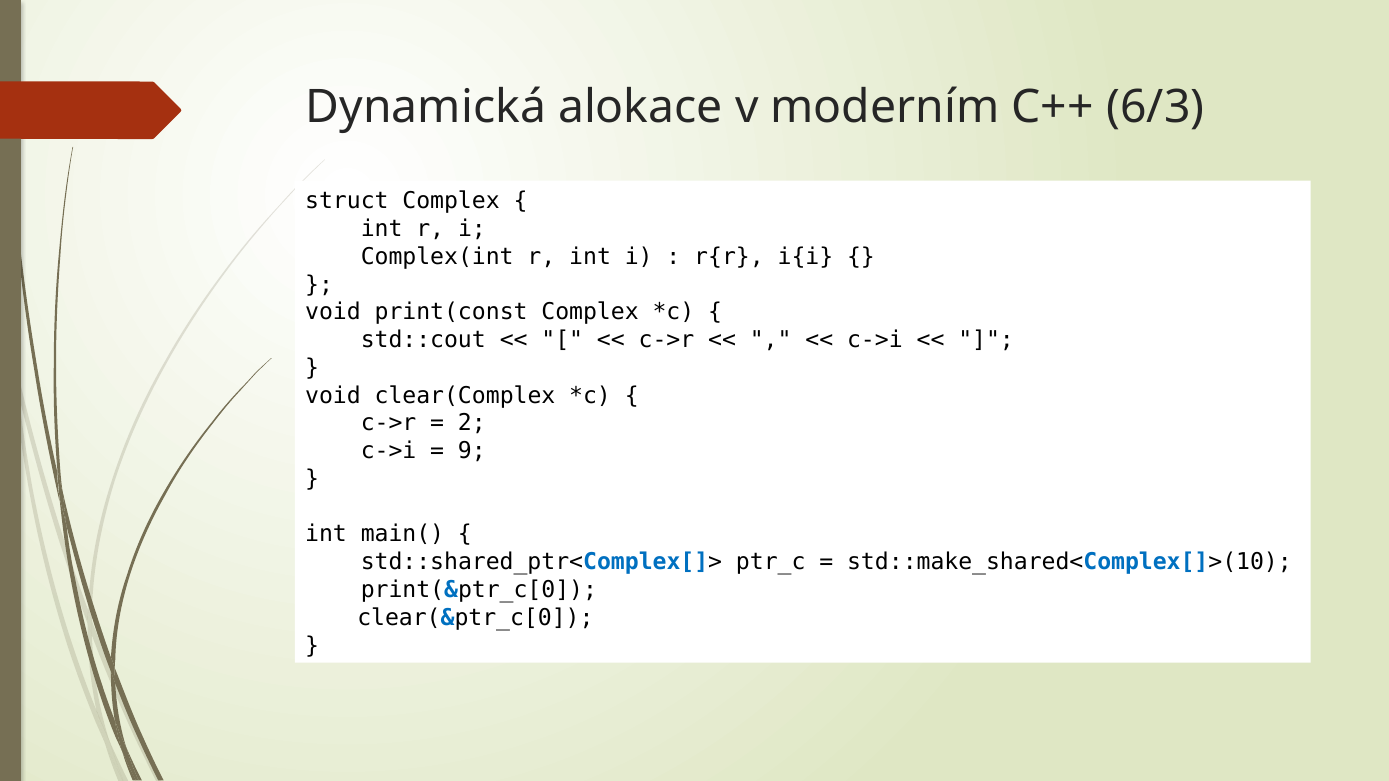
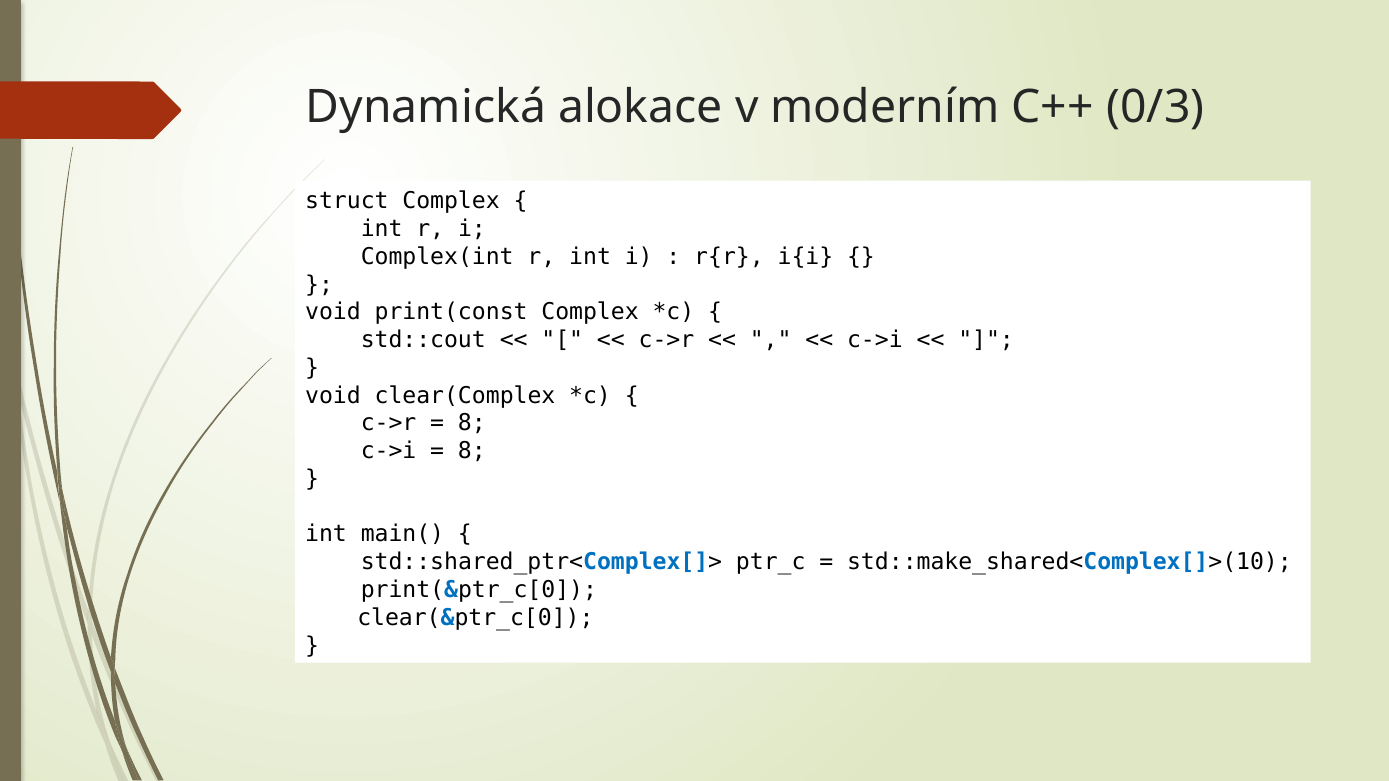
6/3: 6/3 -> 0/3
2 at (472, 423): 2 -> 8
9 at (472, 451): 9 -> 8
